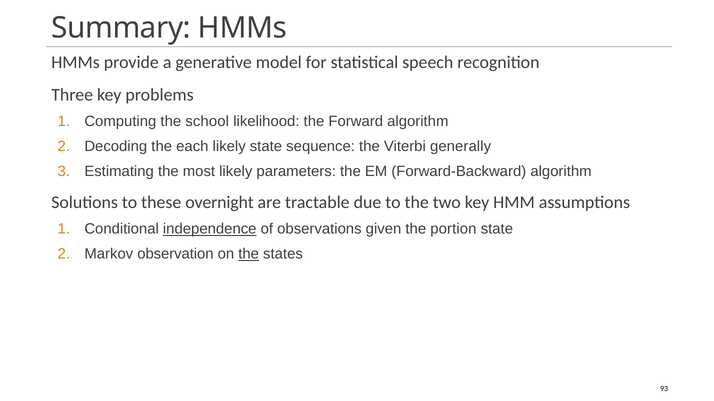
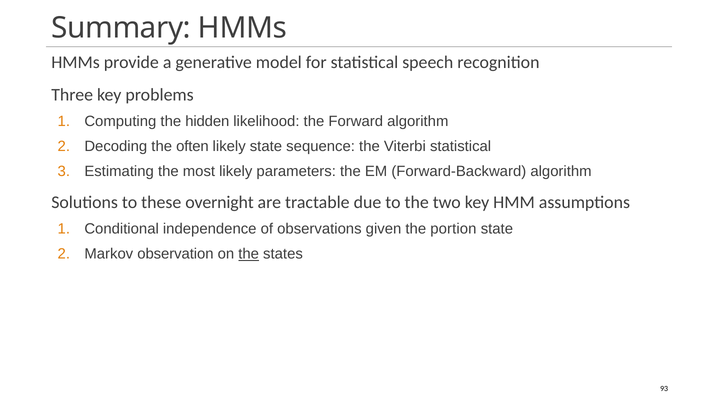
school: school -> hidden
each: each -> often
Viterbi generally: generally -> statistical
independence underline: present -> none
